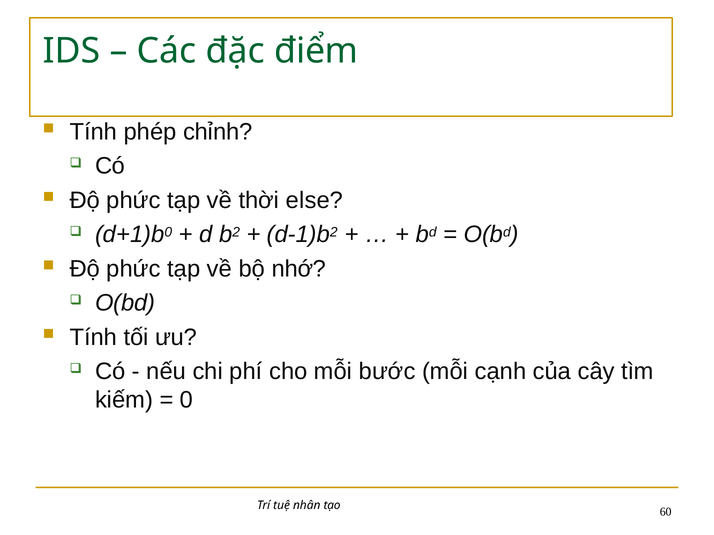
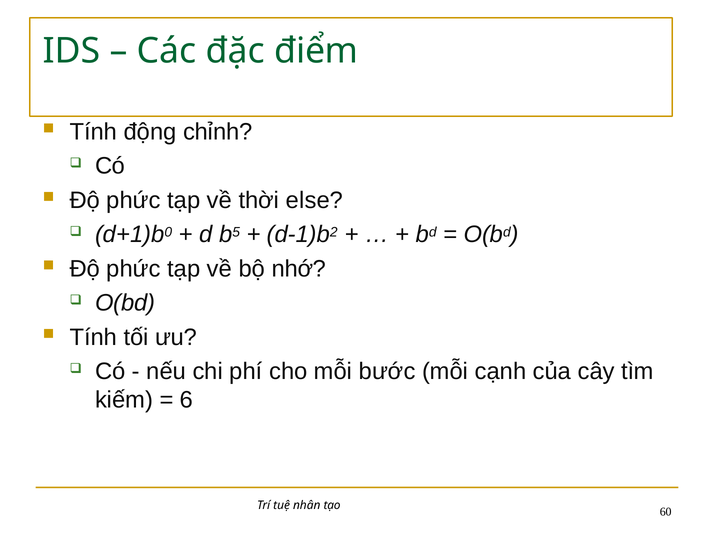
phép: phép -> động
2 at (236, 232): 2 -> 5
0 at (186, 400): 0 -> 6
